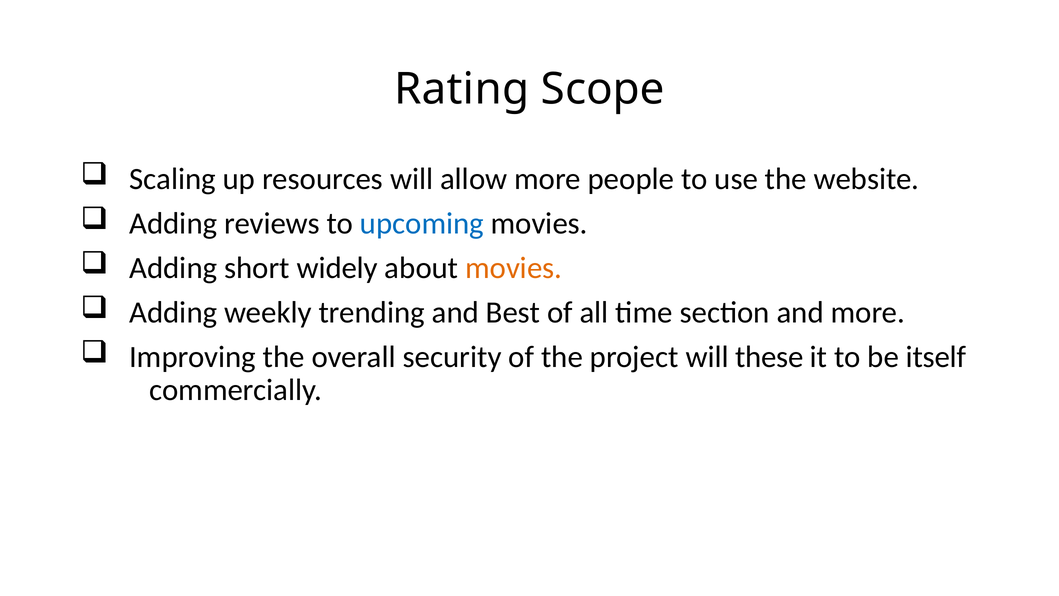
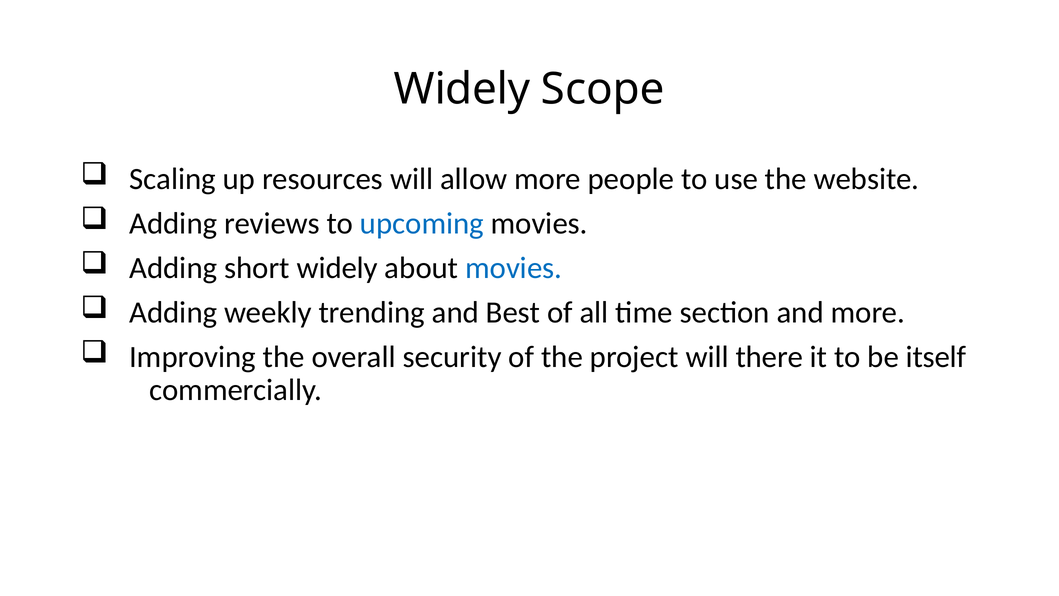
Rating at (462, 89): Rating -> Widely
movies at (514, 268) colour: orange -> blue
these: these -> there
